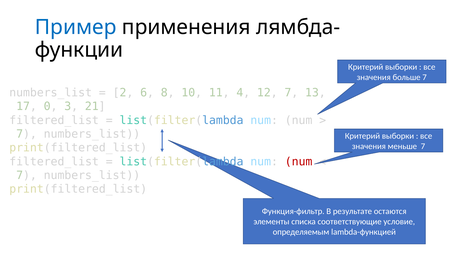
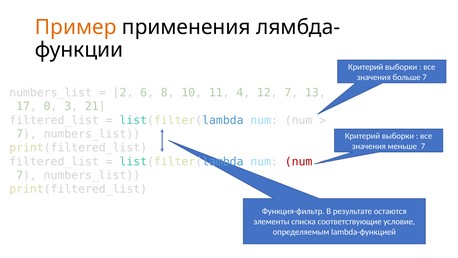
Пример colour: blue -> orange
